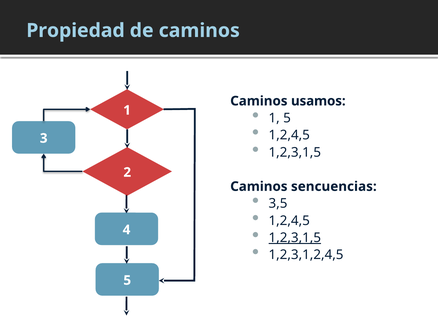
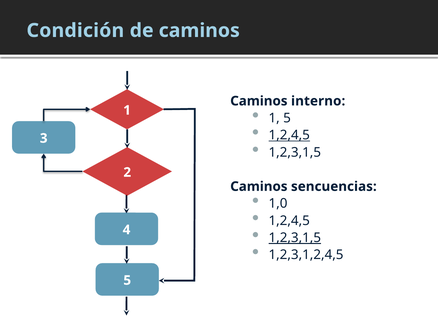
Propiedad: Propiedad -> Condición
usamos: usamos -> interno
1,2,4,5 at (289, 135) underline: none -> present
3,5: 3,5 -> 1,0
